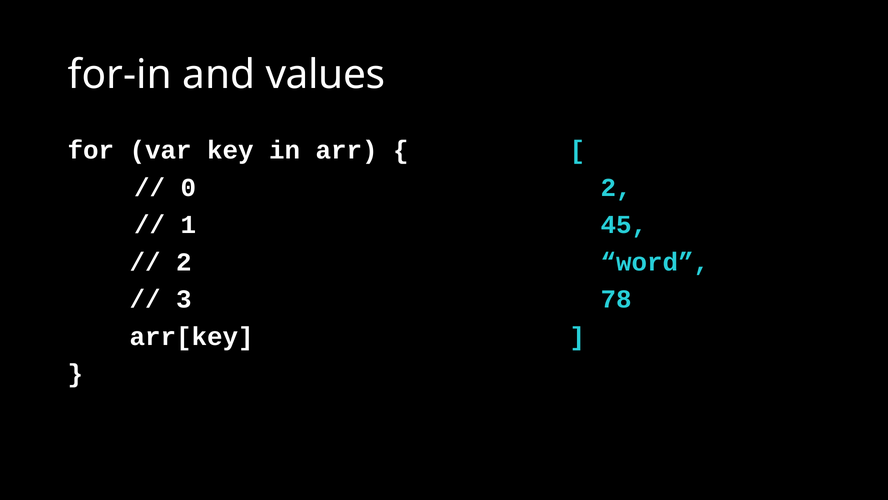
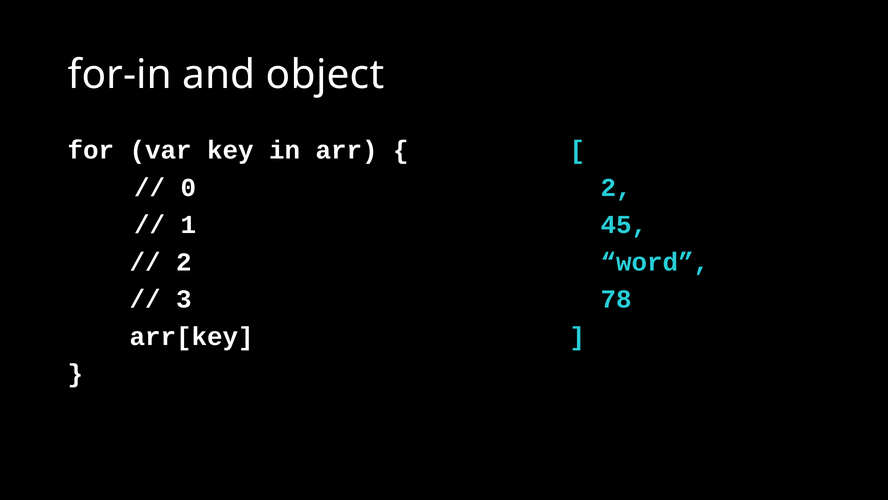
values: values -> object
